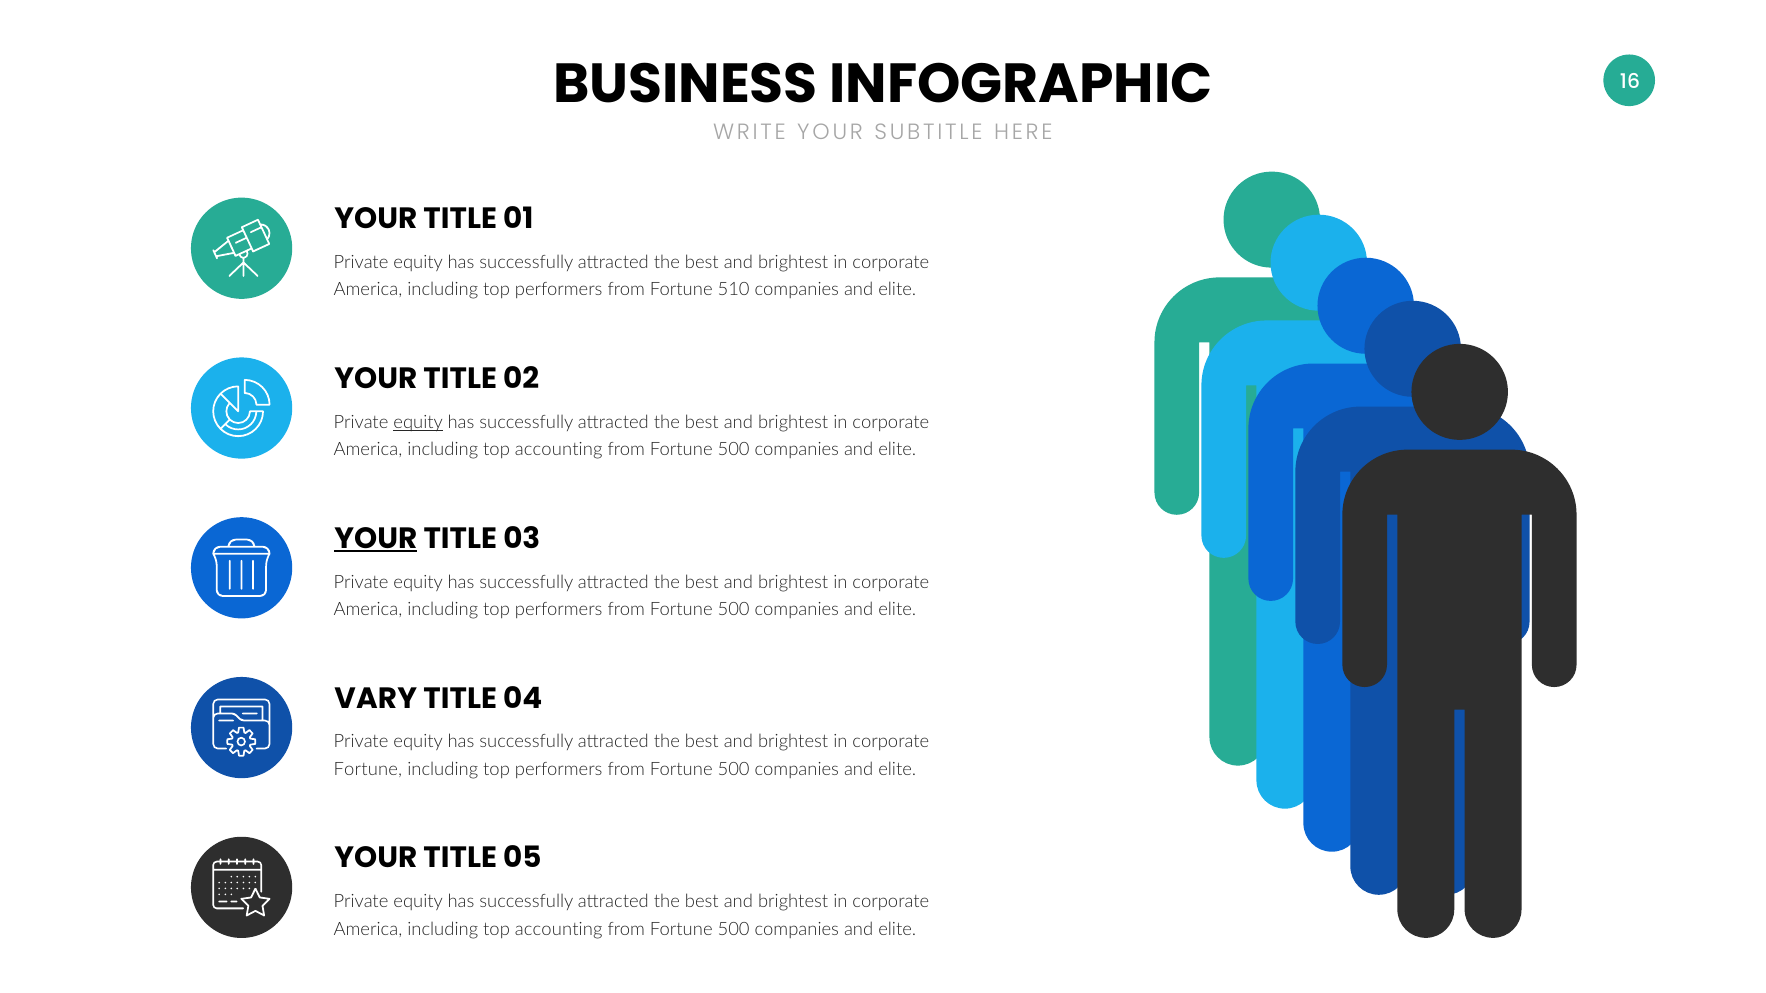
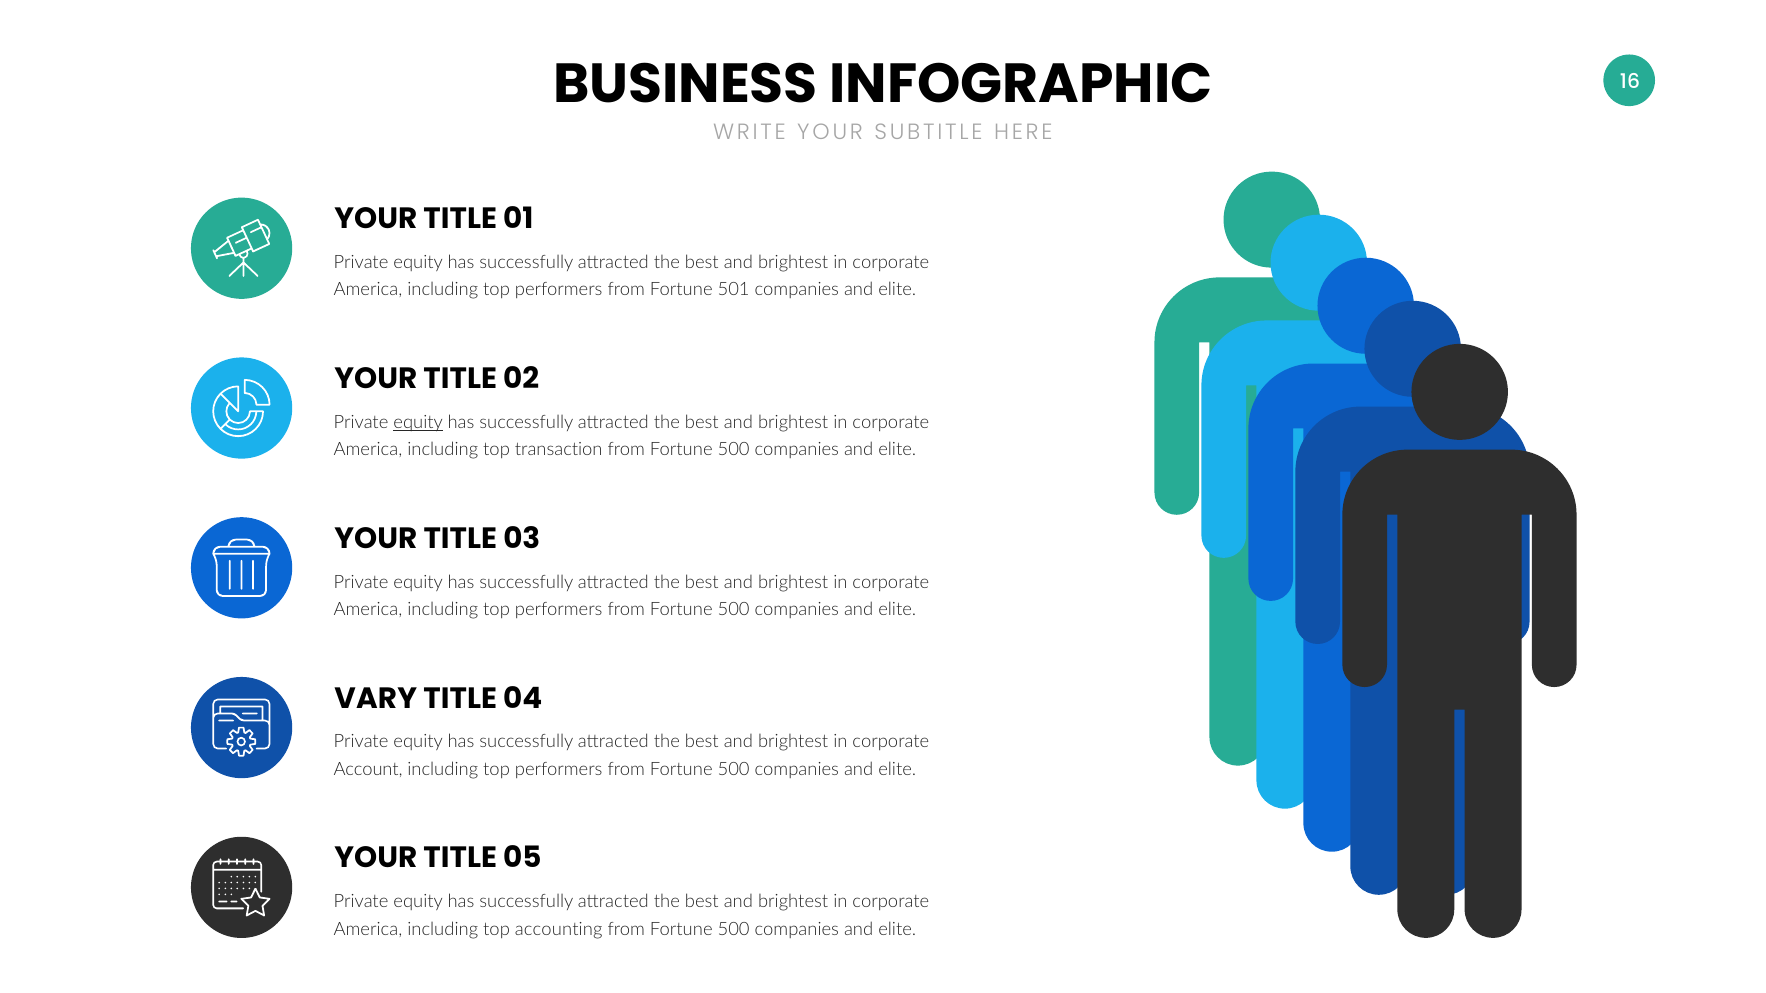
510: 510 -> 501
accounting at (559, 450): accounting -> transaction
YOUR at (376, 539) underline: present -> none
Fortune at (368, 770): Fortune -> Account
